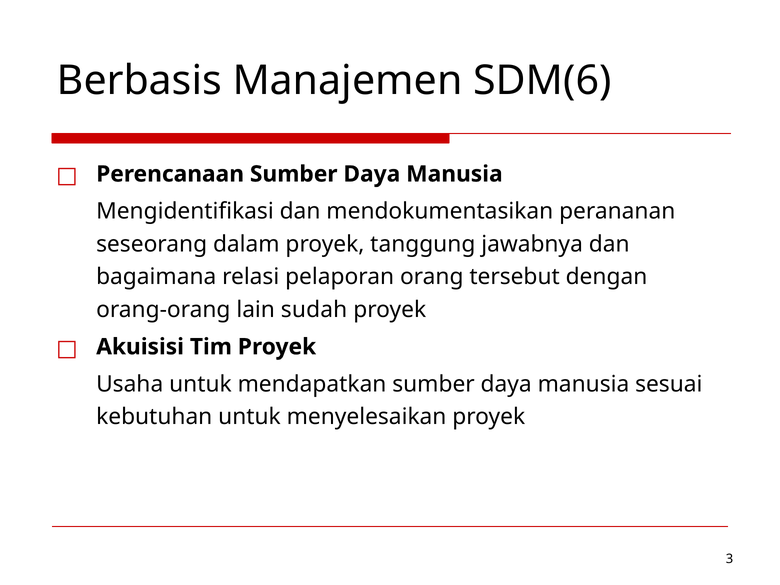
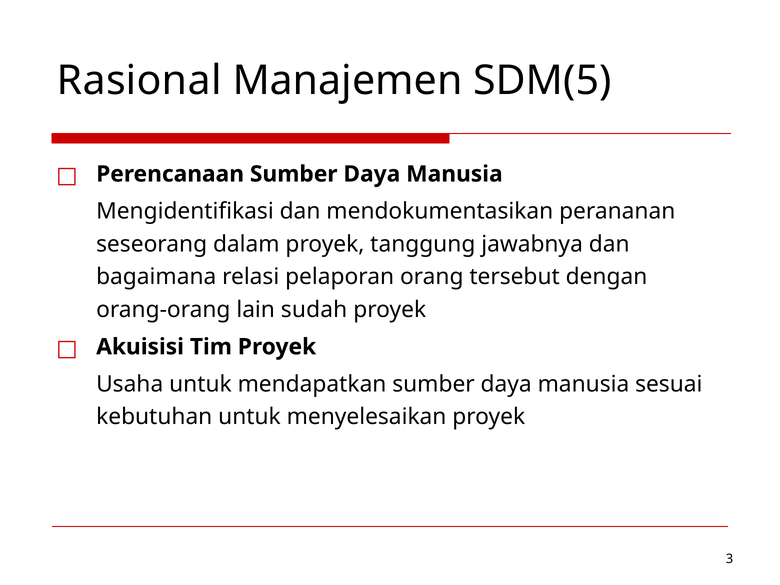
Berbasis: Berbasis -> Rasional
SDM(6: SDM(6 -> SDM(5
